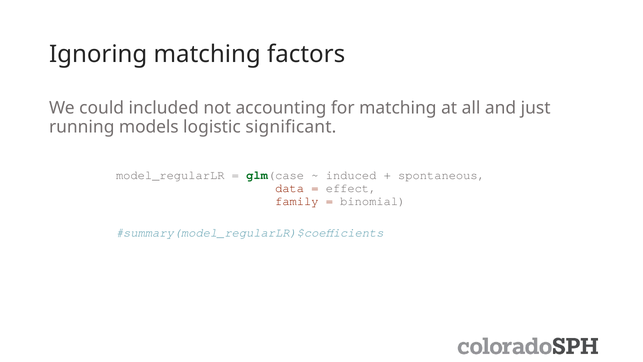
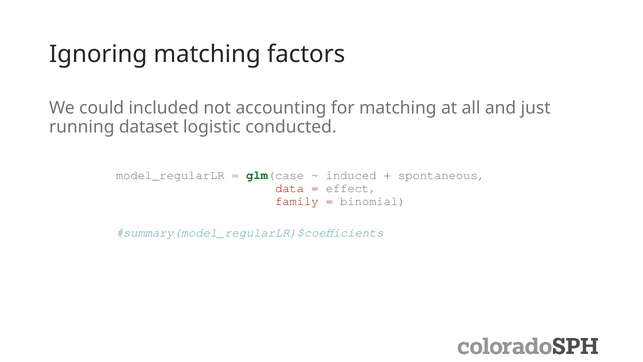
models: models -> dataset
significant: significant -> conducted
